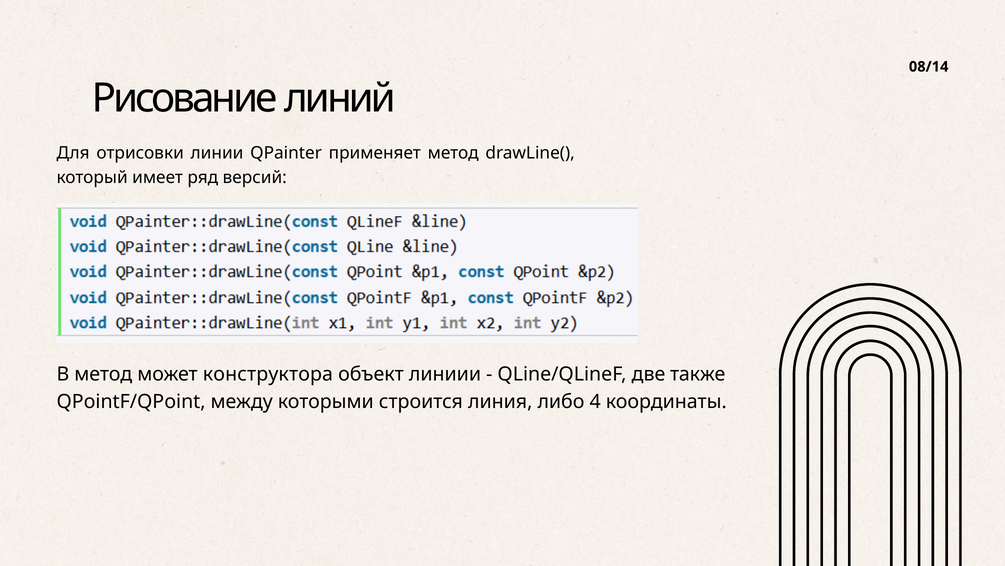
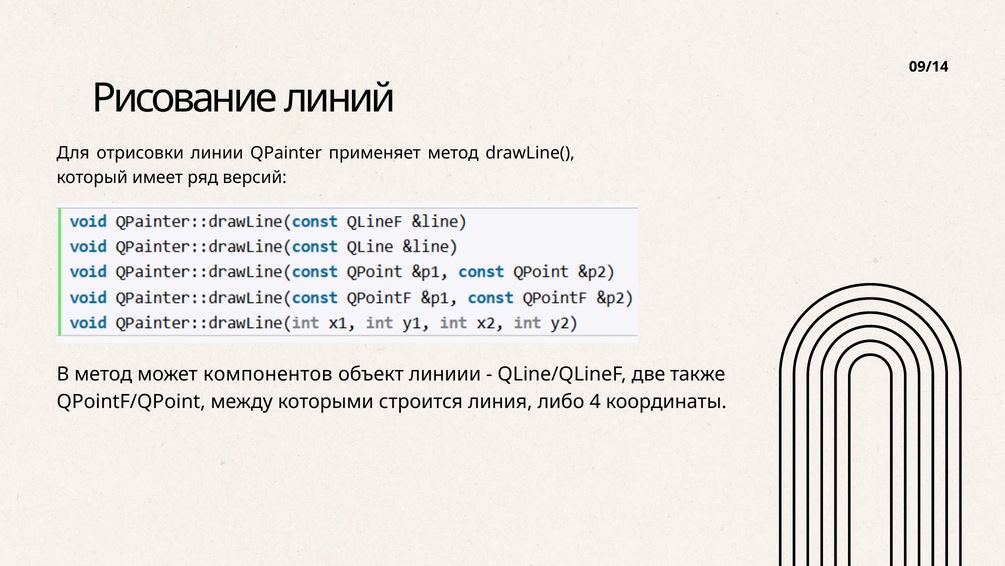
08/14: 08/14 -> 09/14
конструктора: конструктора -> компонентов
